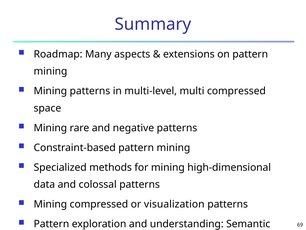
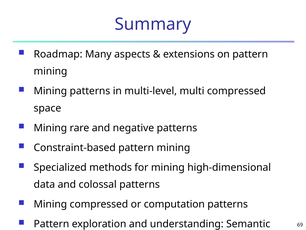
visualization: visualization -> computation
